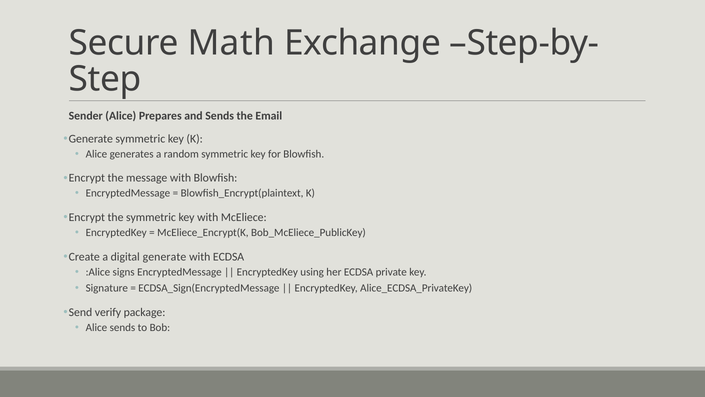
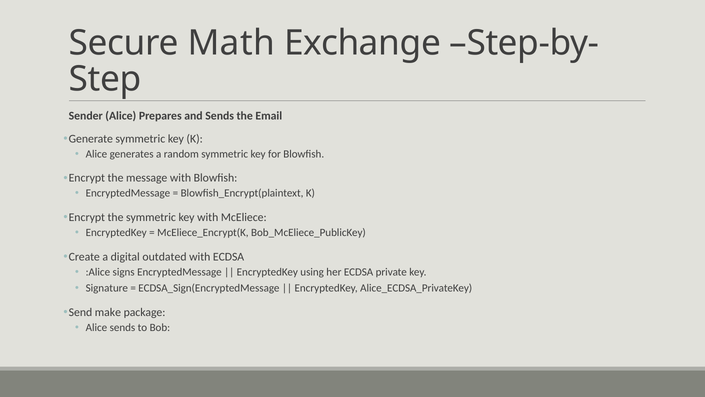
digital generate: generate -> outdated
verify: verify -> make
